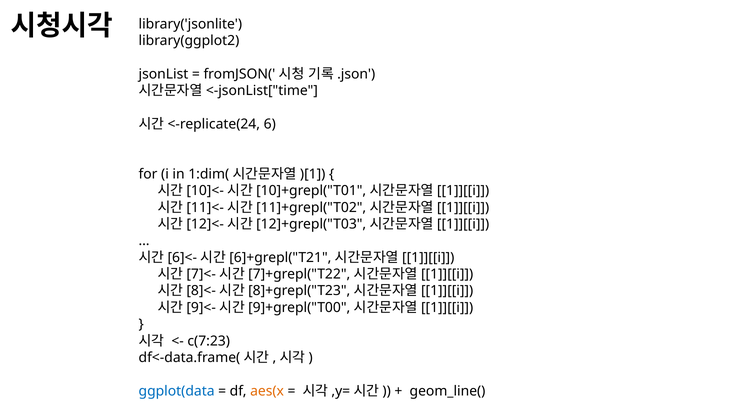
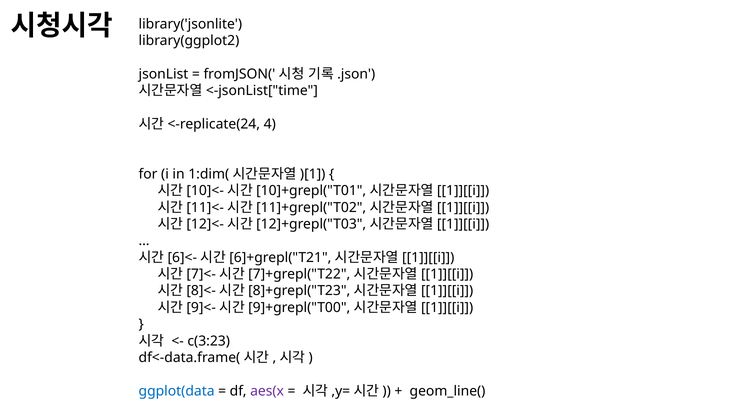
6: 6 -> 4
c(7:23: c(7:23 -> c(3:23
aes(x colour: orange -> purple
